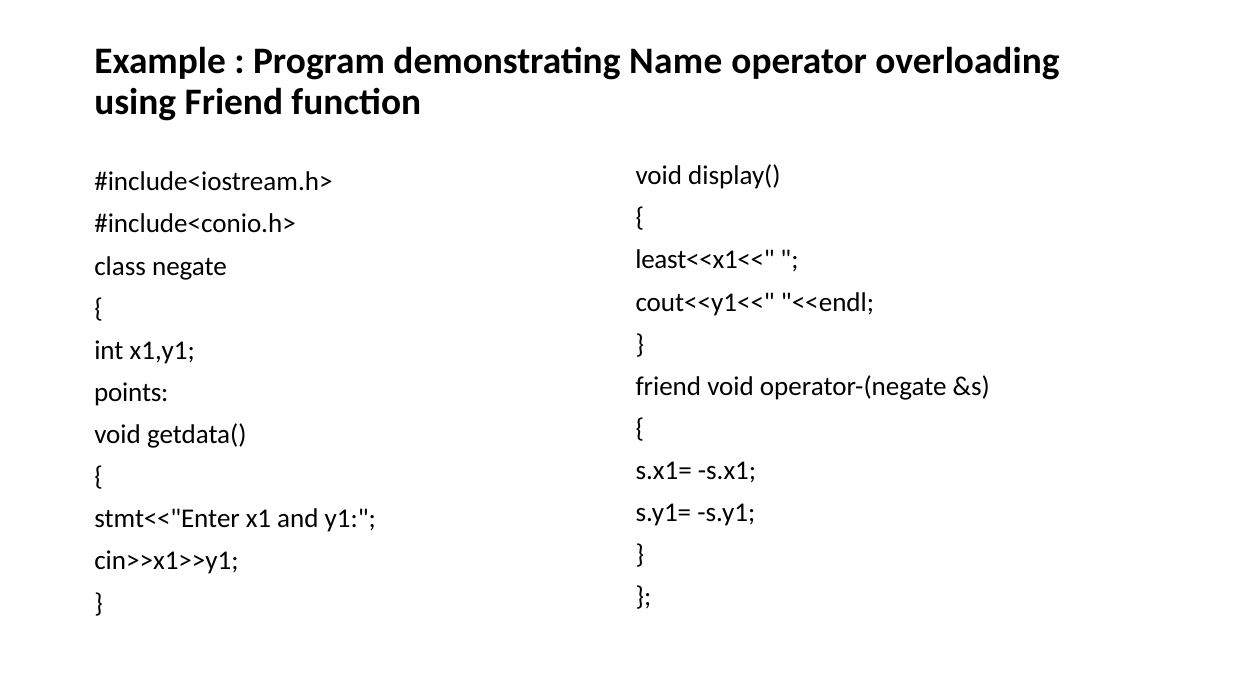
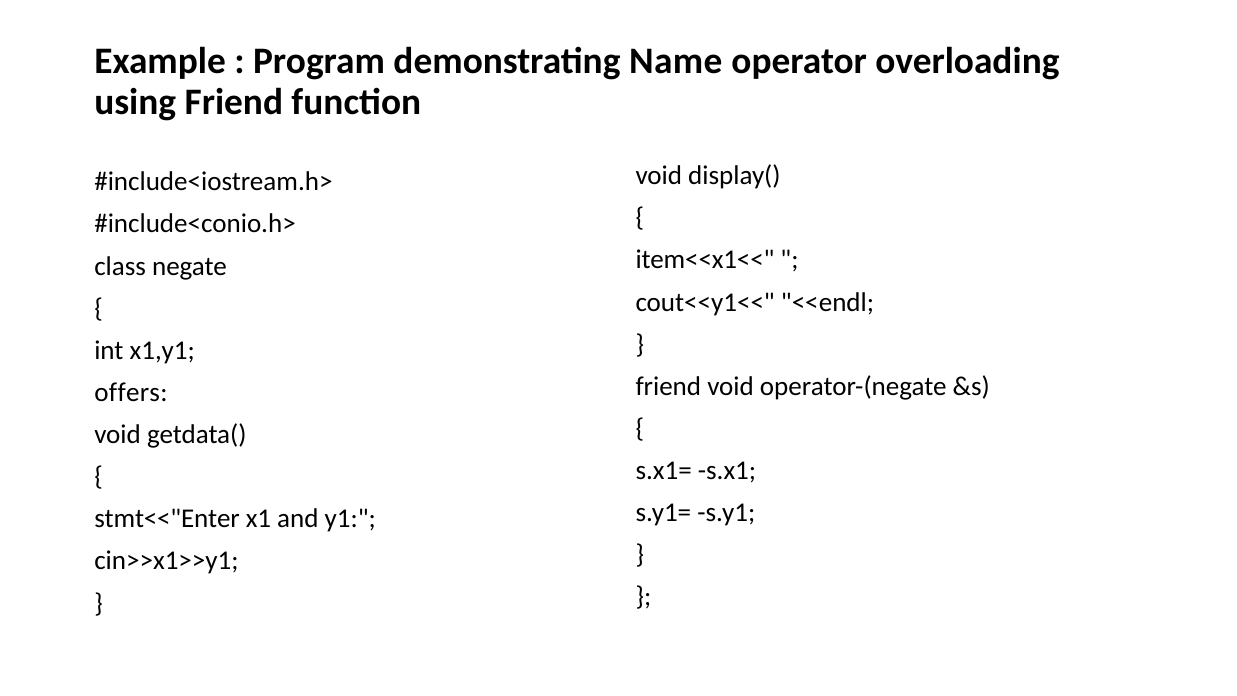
least<<x1<<: least<<x1<< -> item<<x1<<
points: points -> offers
